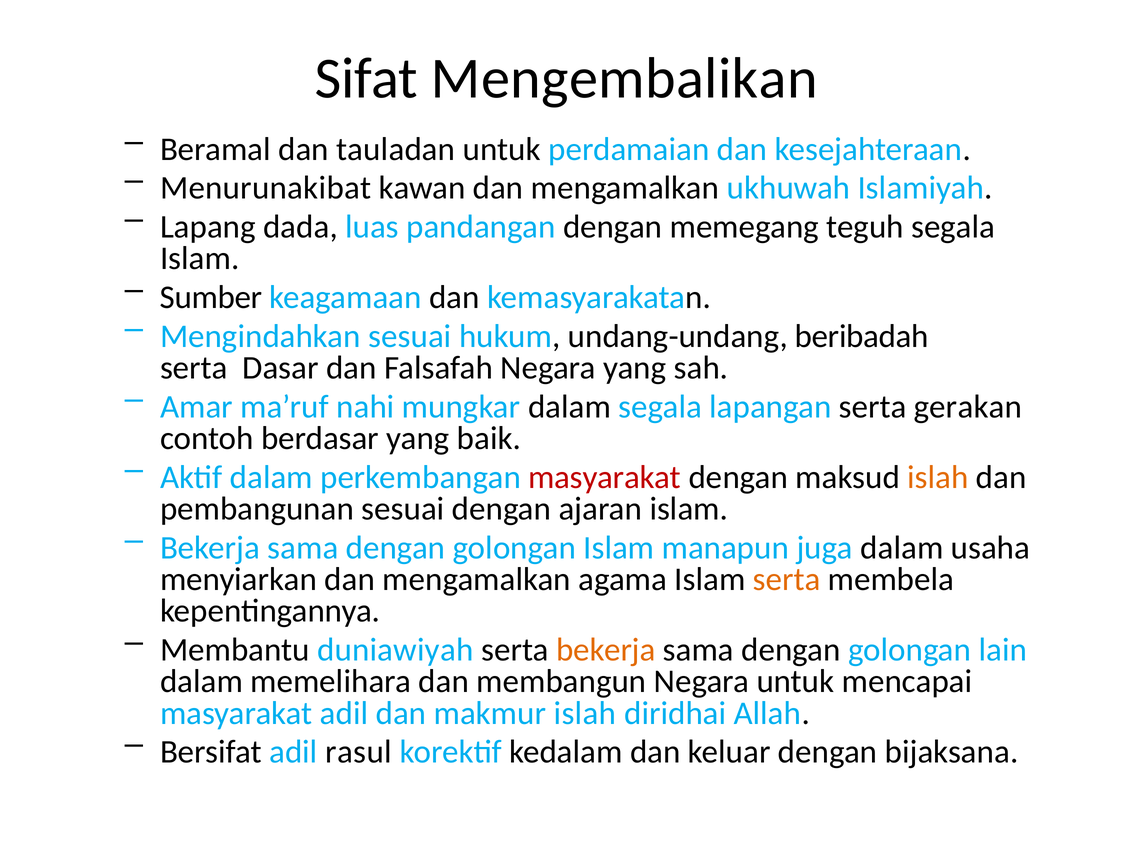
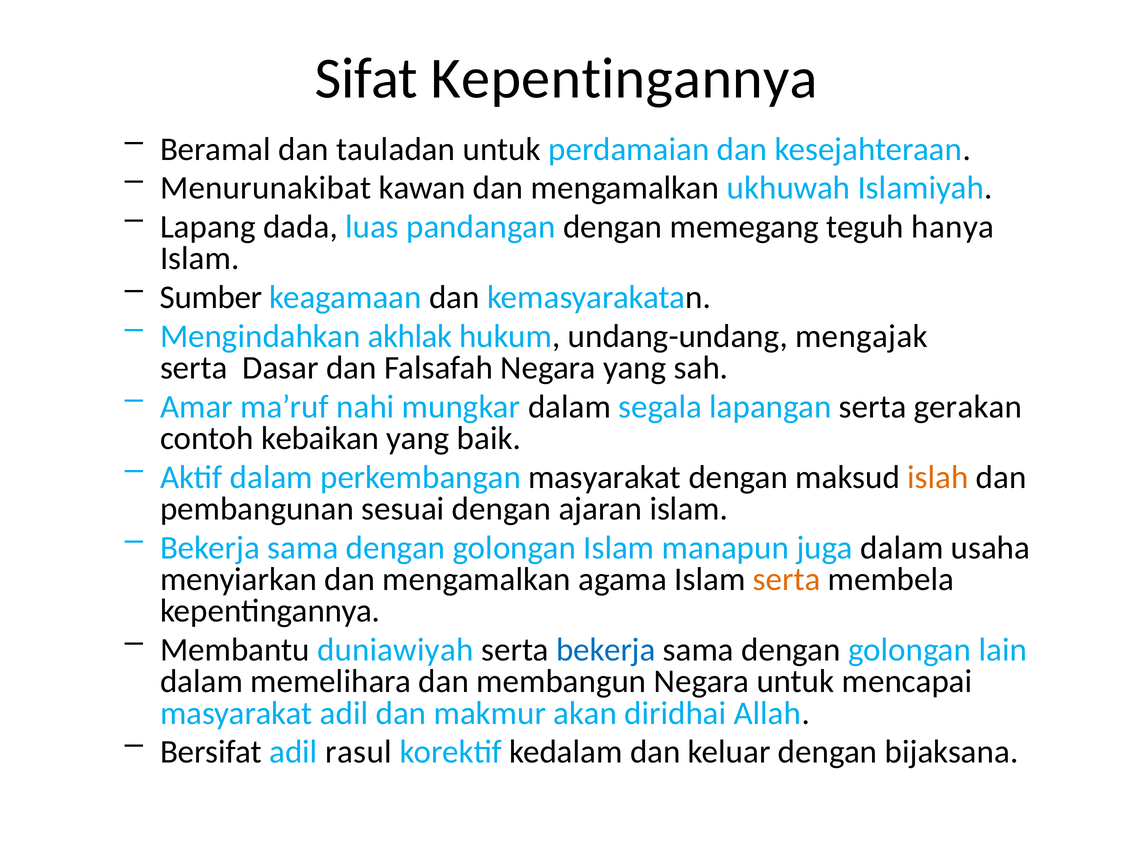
Sifat Mengembalikan: Mengembalikan -> Kepentingannya
teguh segala: segala -> hanya
Mengindahkan sesuai: sesuai -> akhlak
beribadah: beribadah -> mengajak
berdasar: berdasar -> kebaikan
masyarakat at (605, 477) colour: red -> black
bekerja at (606, 650) colour: orange -> blue
makmur islah: islah -> akan
